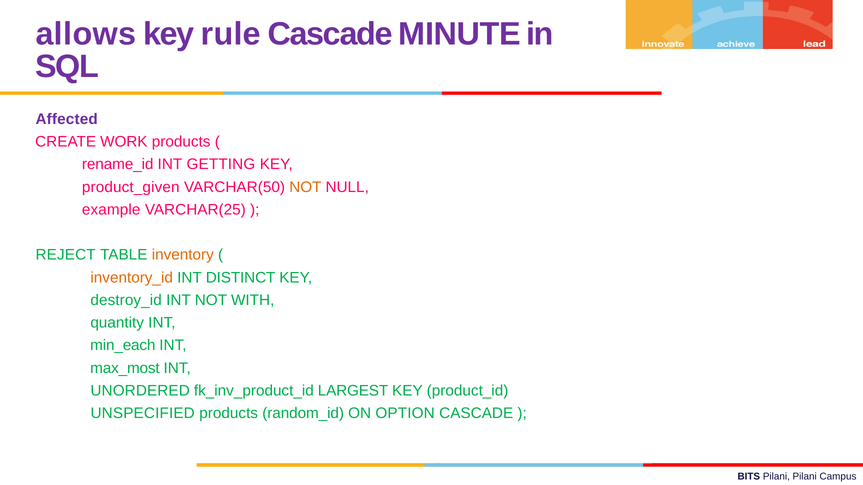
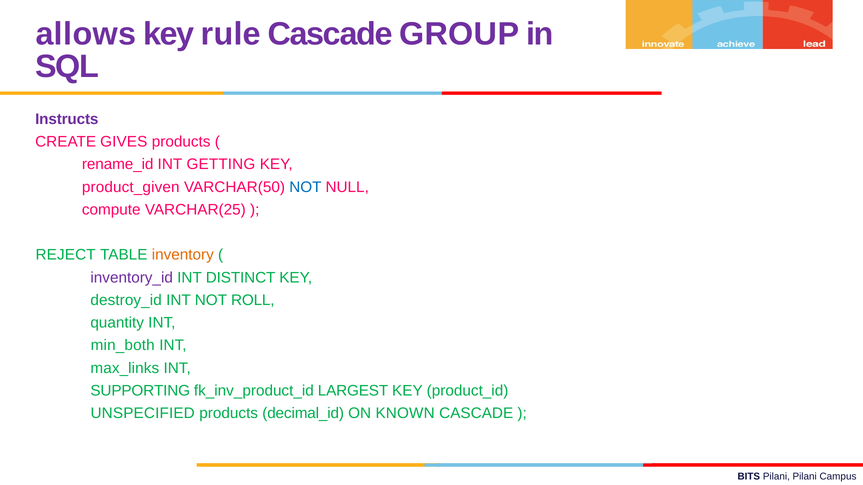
MINUTE: MINUTE -> GROUP
Affected: Affected -> Instructs
WORK: WORK -> GIVES
NOT at (305, 187) colour: orange -> blue
example: example -> compute
inventory_id colour: orange -> purple
WITH: WITH -> ROLL
min_each: min_each -> min_both
max_most: max_most -> max_links
UNORDERED: UNORDERED -> SUPPORTING
random_id: random_id -> decimal_id
OPTION: OPTION -> KNOWN
